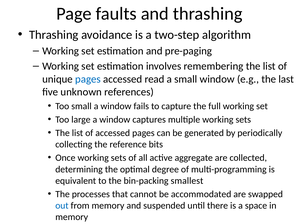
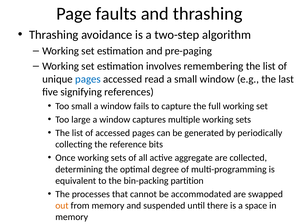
unknown: unknown -> signifying
smallest: smallest -> partition
out colour: blue -> orange
